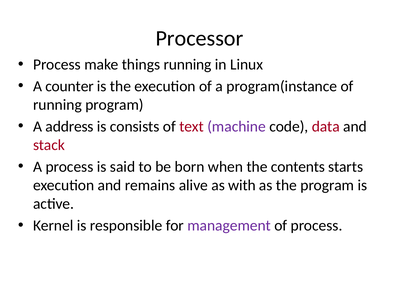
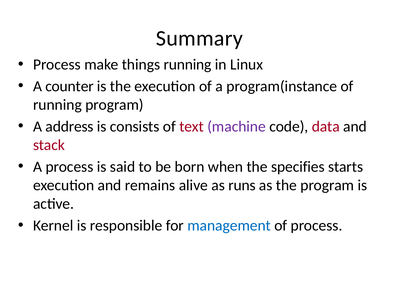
Processor: Processor -> Summary
contents: contents -> specifies
with: with -> runs
management colour: purple -> blue
